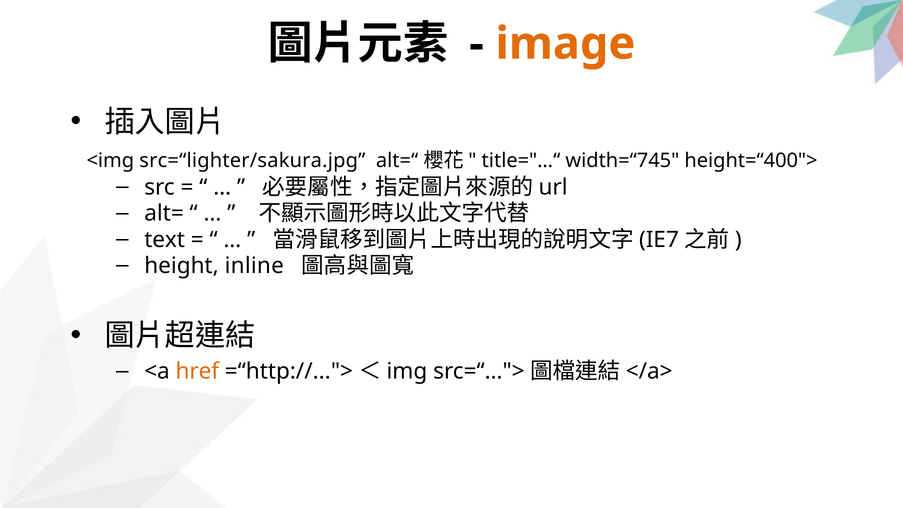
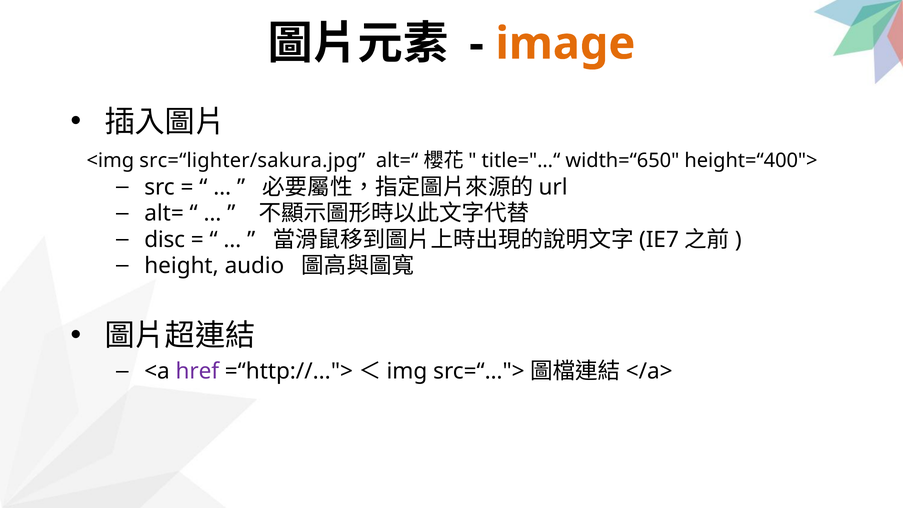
width=“745: width=“745 -> width=“650
text: text -> disc
inline: inline -> audio
href colour: orange -> purple
